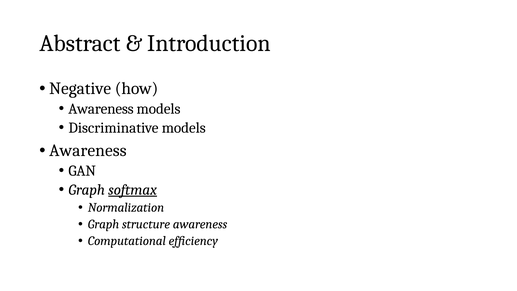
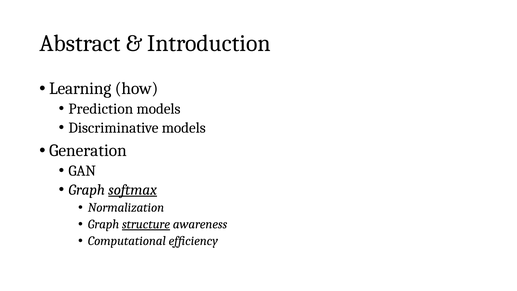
Negative: Negative -> Learning
Awareness at (101, 109): Awareness -> Prediction
Awareness at (88, 151): Awareness -> Generation
structure underline: none -> present
